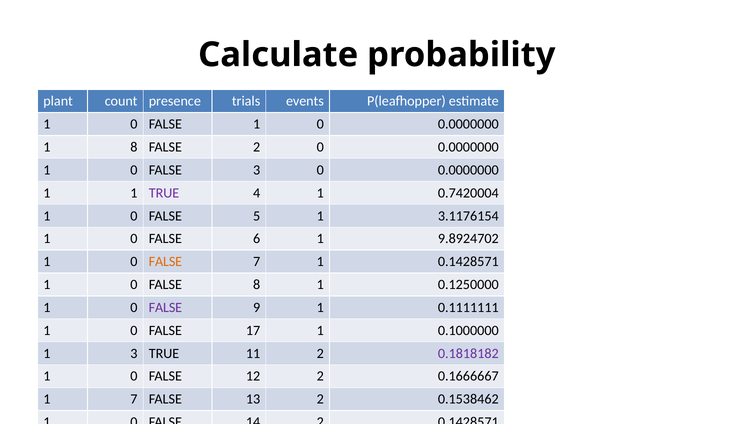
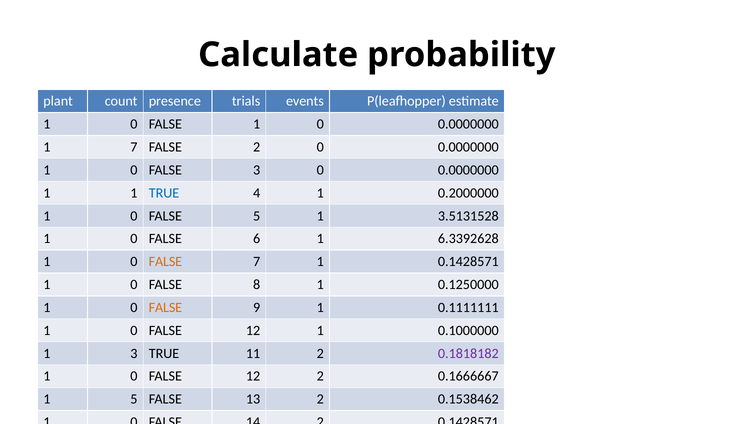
1 8: 8 -> 7
TRUE at (164, 193) colour: purple -> blue
0.7420004: 0.7420004 -> 0.2000000
3.1176154: 3.1176154 -> 3.5131528
9.8924702: 9.8924702 -> 6.3392628
FALSE at (165, 308) colour: purple -> orange
17 at (253, 331): 17 -> 12
1 7: 7 -> 5
